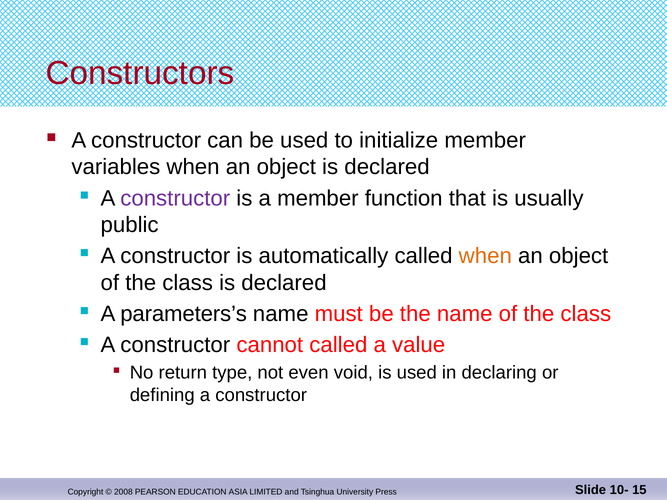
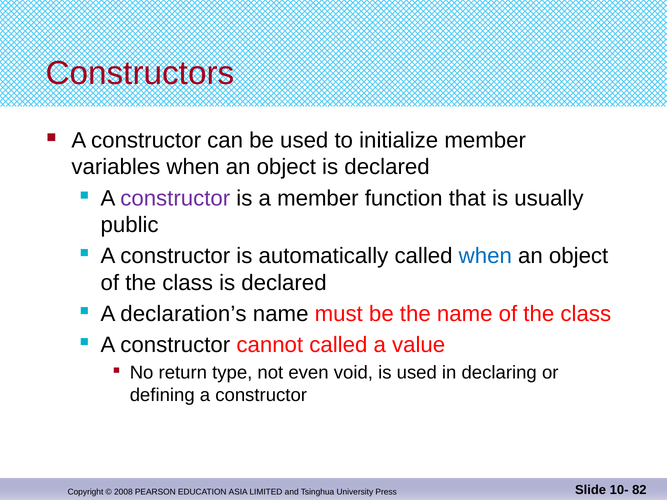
when at (485, 256) colour: orange -> blue
parameters’s: parameters’s -> declaration’s
15: 15 -> 82
